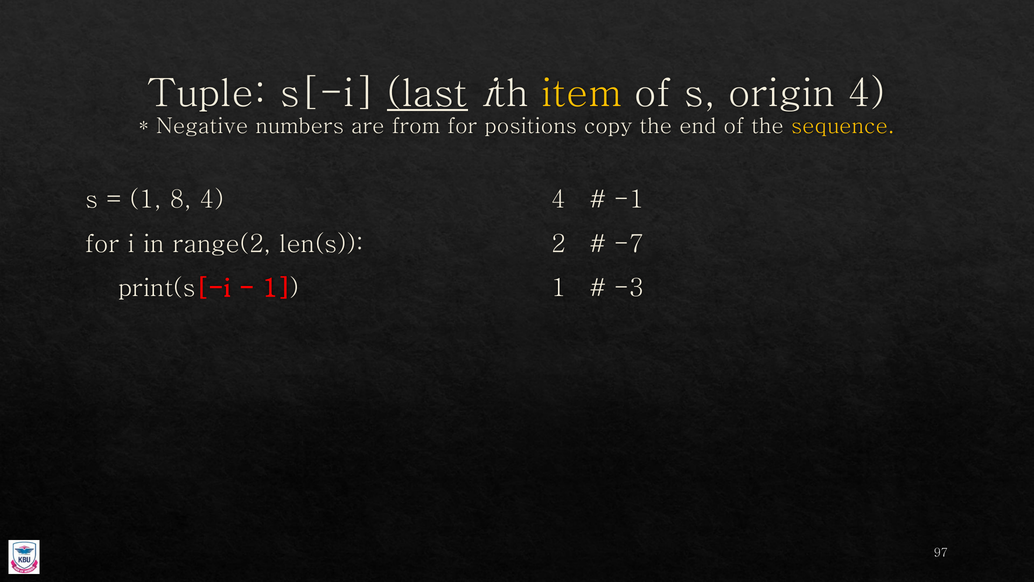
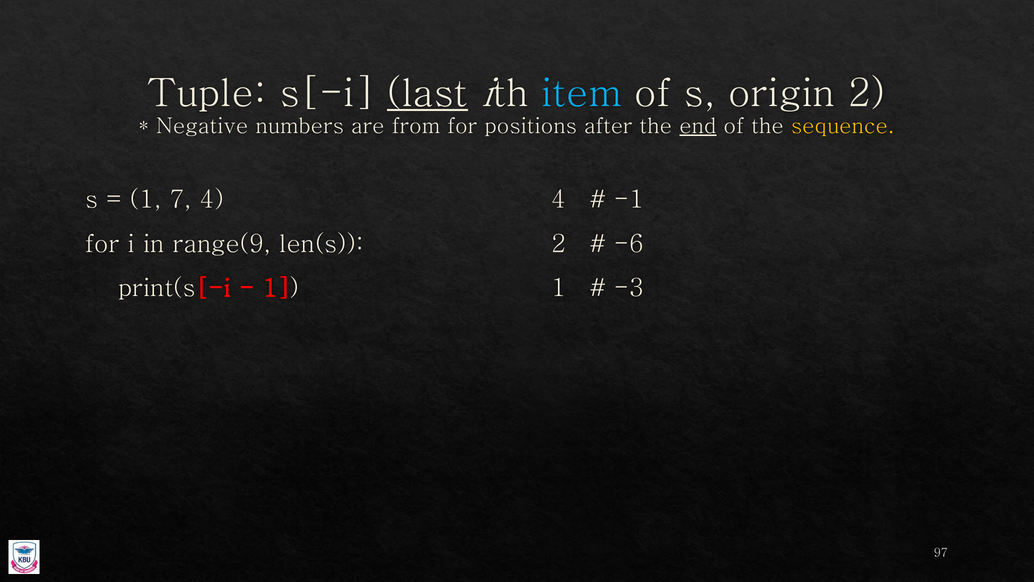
item colour: yellow -> light blue
origin 4: 4 -> 2
copy: copy -> after
end underline: none -> present
8: 8 -> 7
range(2: range(2 -> range(9
-7: -7 -> -6
